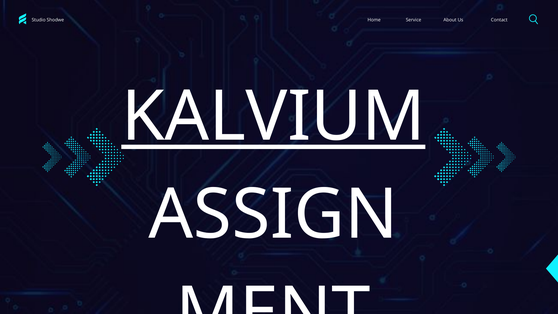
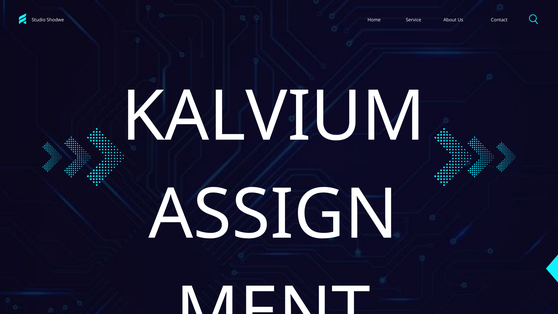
KALVIUM underline: present -> none
